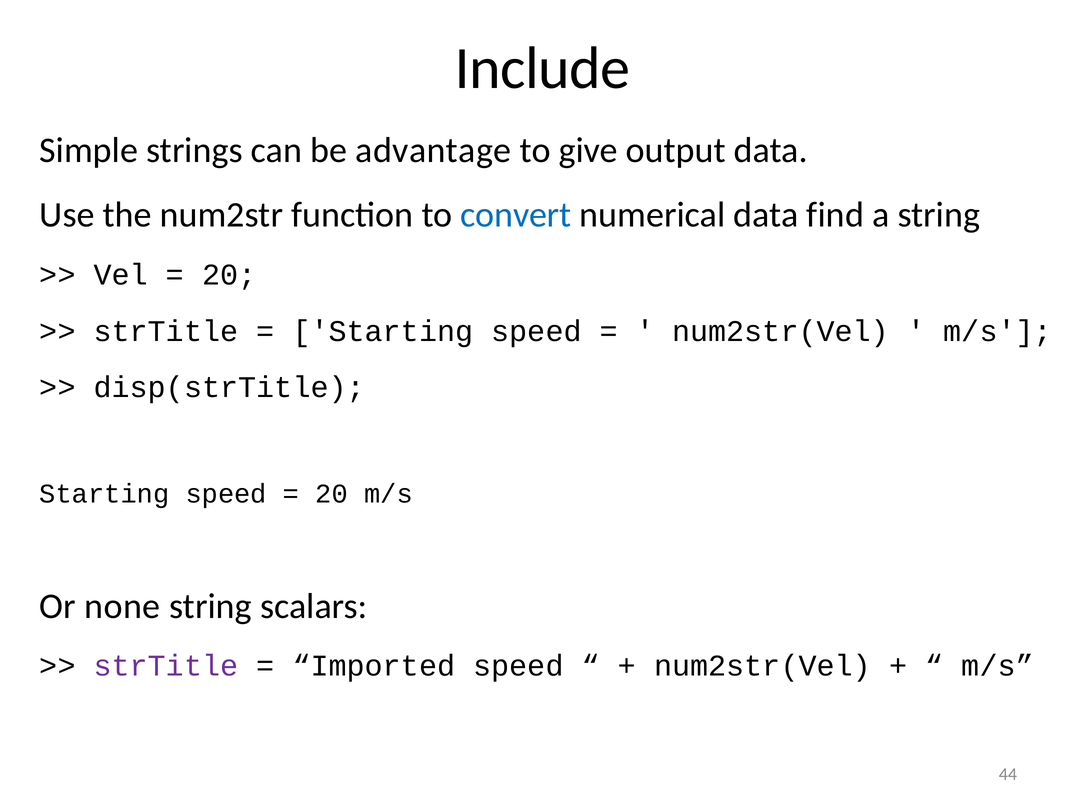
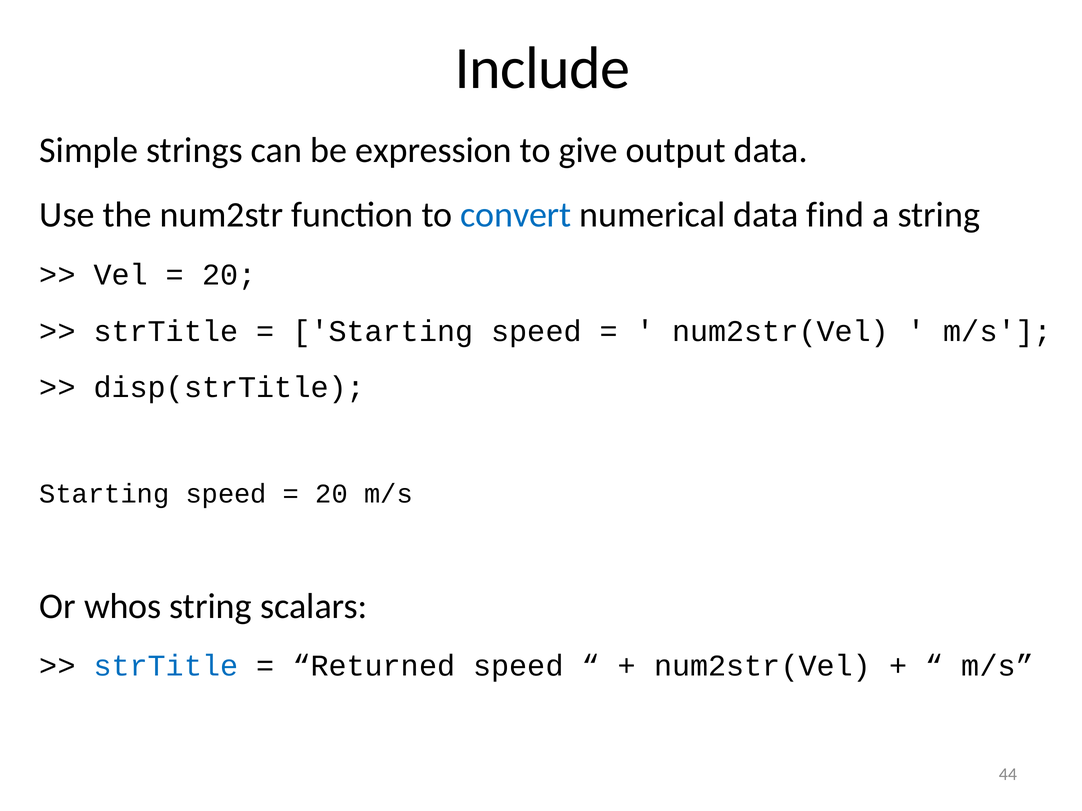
advantage: advantage -> expression
none: none -> whos
strTitle at (166, 666) colour: purple -> blue
Imported: Imported -> Returned
